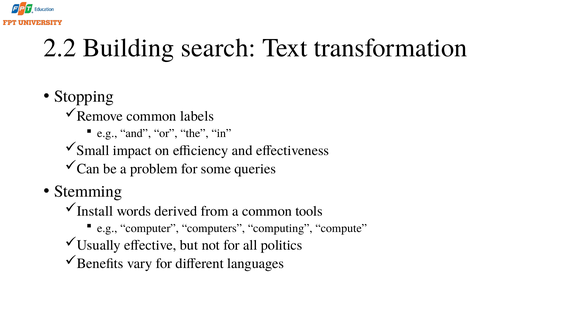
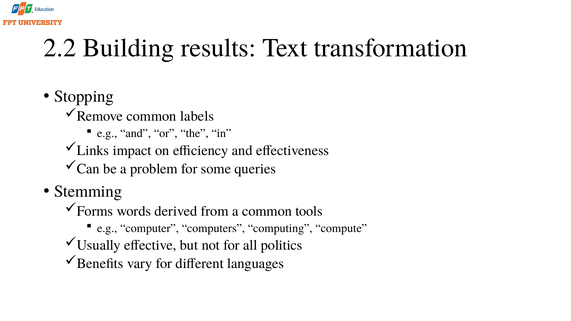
search: search -> results
Small: Small -> Links
Install: Install -> Forms
